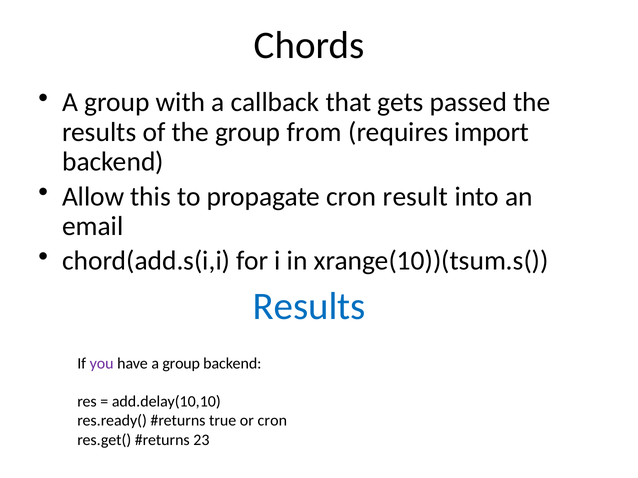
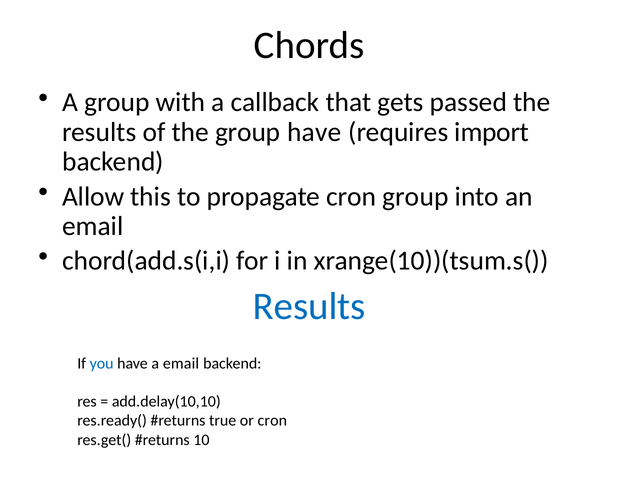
group from: from -> have
cron result: result -> group
you colour: purple -> blue
have a group: group -> email
23: 23 -> 10
